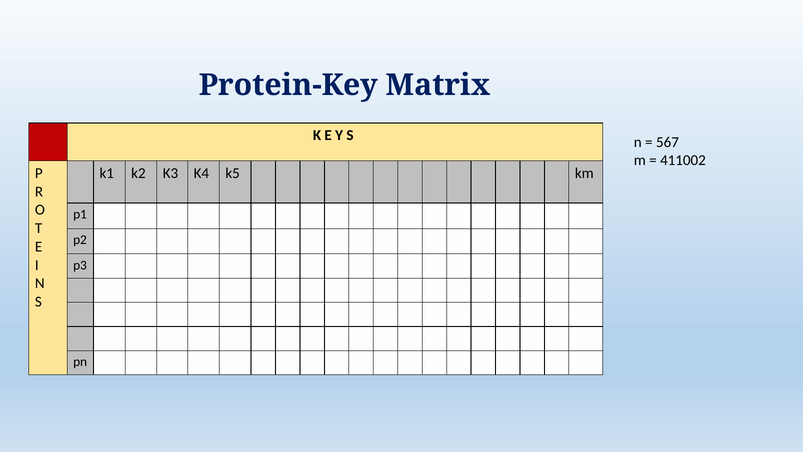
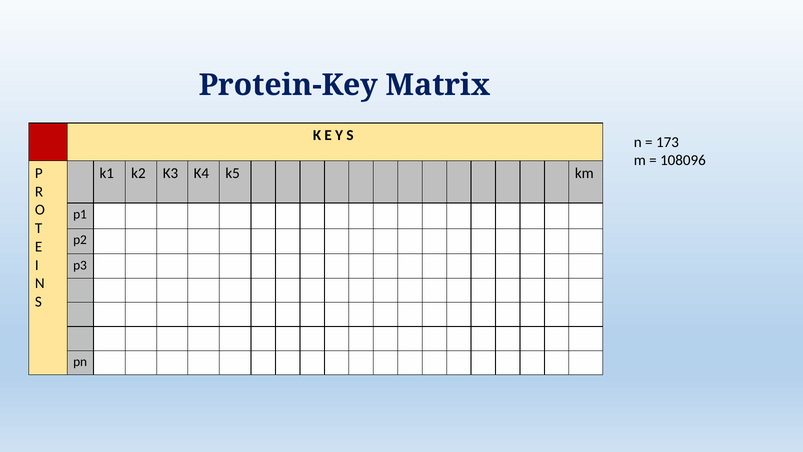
567: 567 -> 173
411002: 411002 -> 108096
